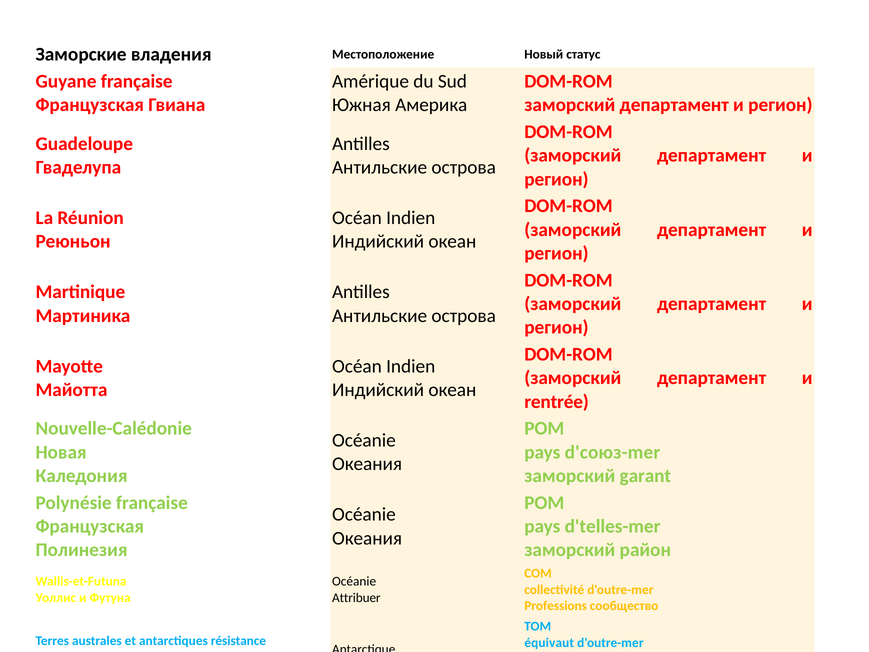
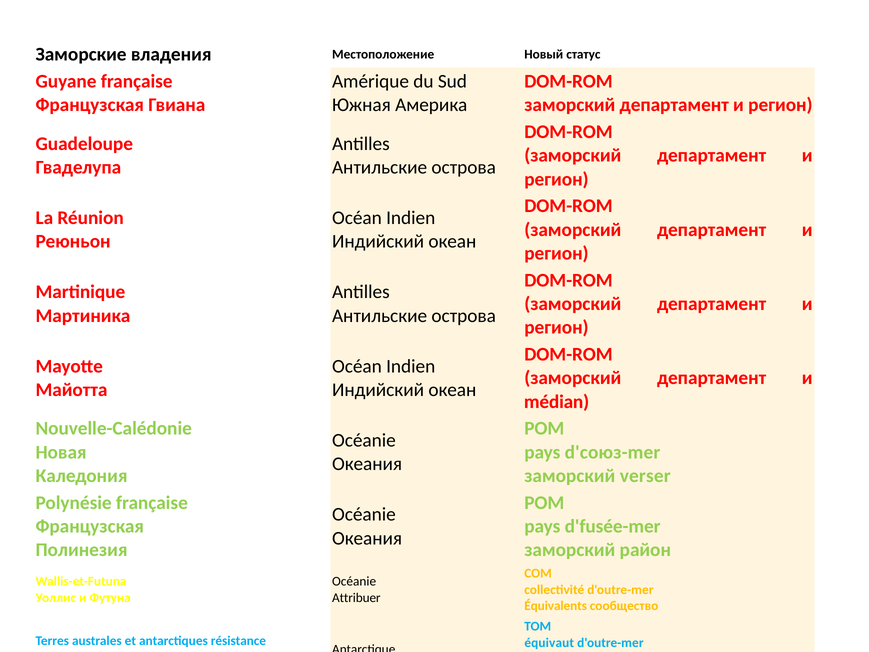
rentrée: rentrée -> médian
garant: garant -> verser
d'telles-mer: d'telles-mer -> d'fusée-mer
Professions: Professions -> Équivalents
